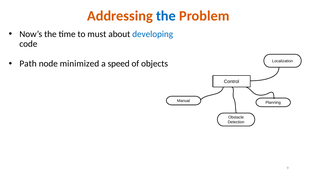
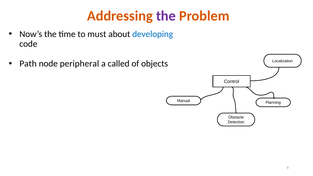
the at (166, 16) colour: blue -> purple
minimized: minimized -> peripheral
speed: speed -> called
